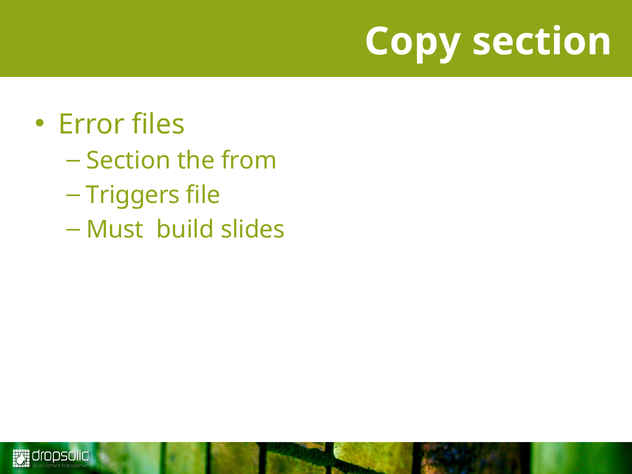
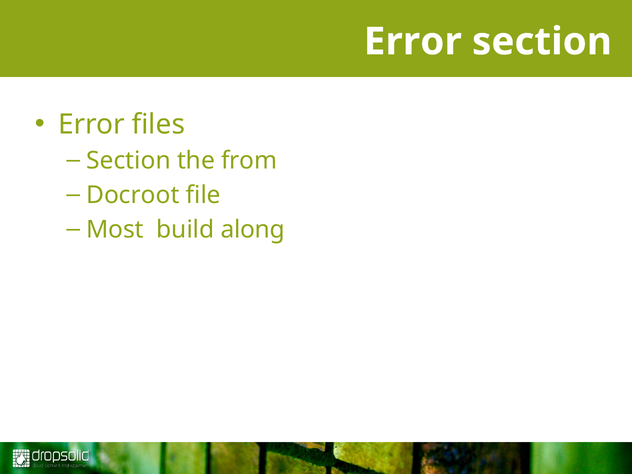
Copy at (413, 42): Copy -> Error
Triggers: Triggers -> Docroot
Must: Must -> Most
slides: slides -> along
